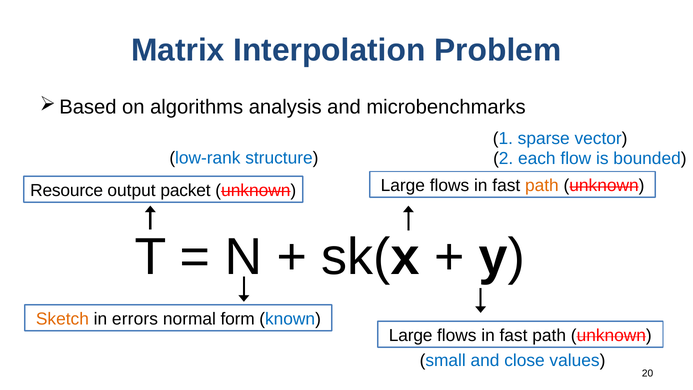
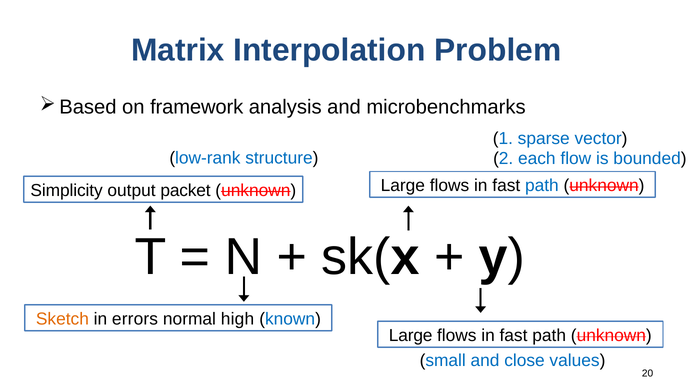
algorithms: algorithms -> framework
path at (542, 186) colour: orange -> blue
Resource: Resource -> Simplicity
form: form -> high
